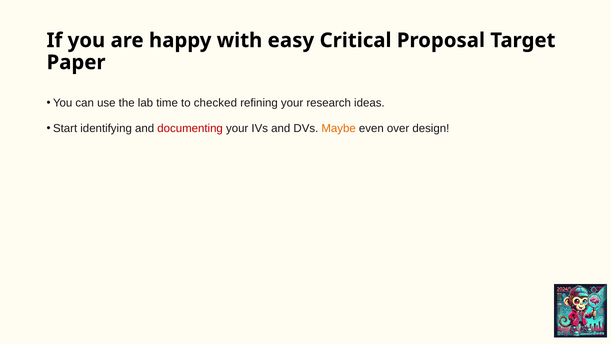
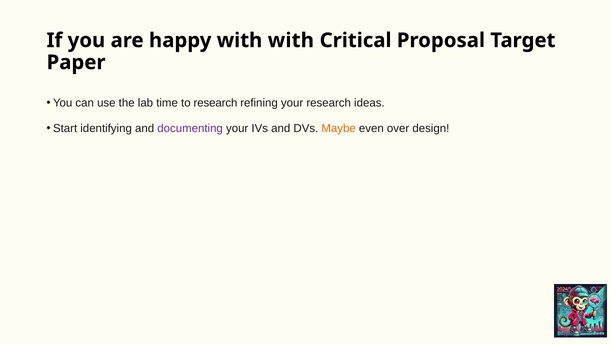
with easy: easy -> with
to checked: checked -> research
documenting colour: red -> purple
